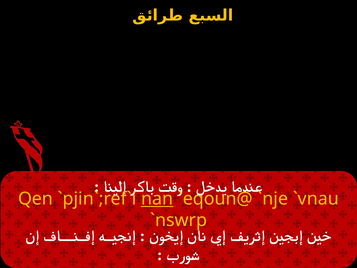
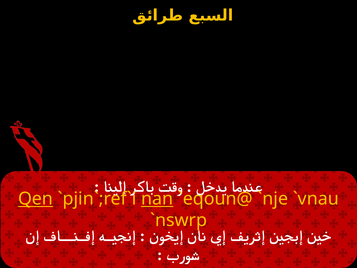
Qen underline: none -> present
